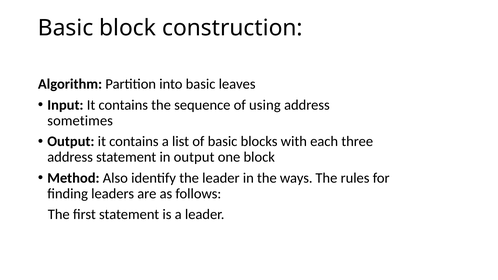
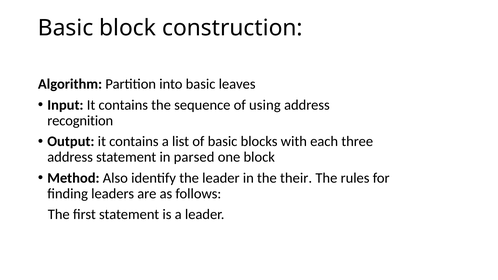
sometimes: sometimes -> recognition
in output: output -> parsed
ways: ways -> their
